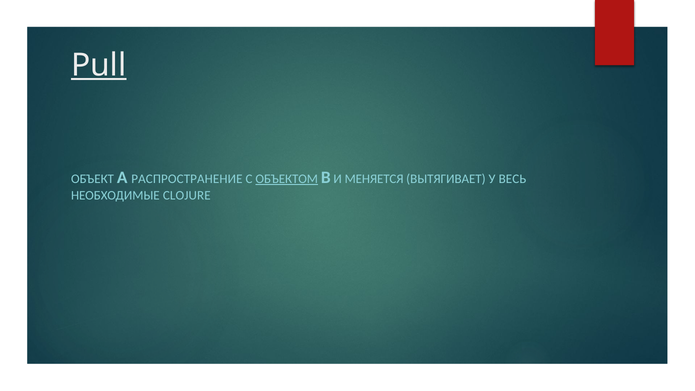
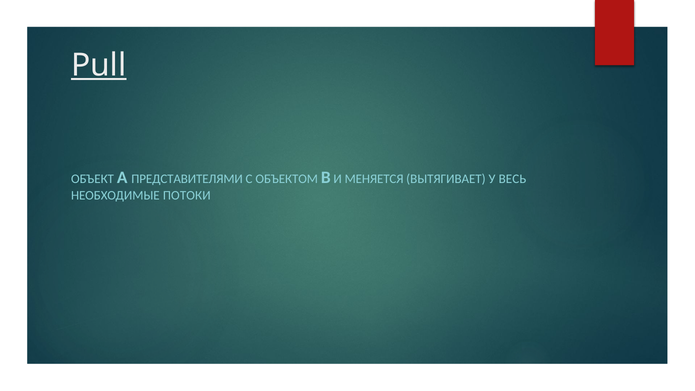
РАСПРОСТРАНЕНИЕ: РАСПРОСТРАНЕНИЕ -> ПРЕДСТАВИТЕЛЯМИ
ОБЪЕКТОМ underline: present -> none
CLOJURE: CLOJURE -> ПОТОКИ
